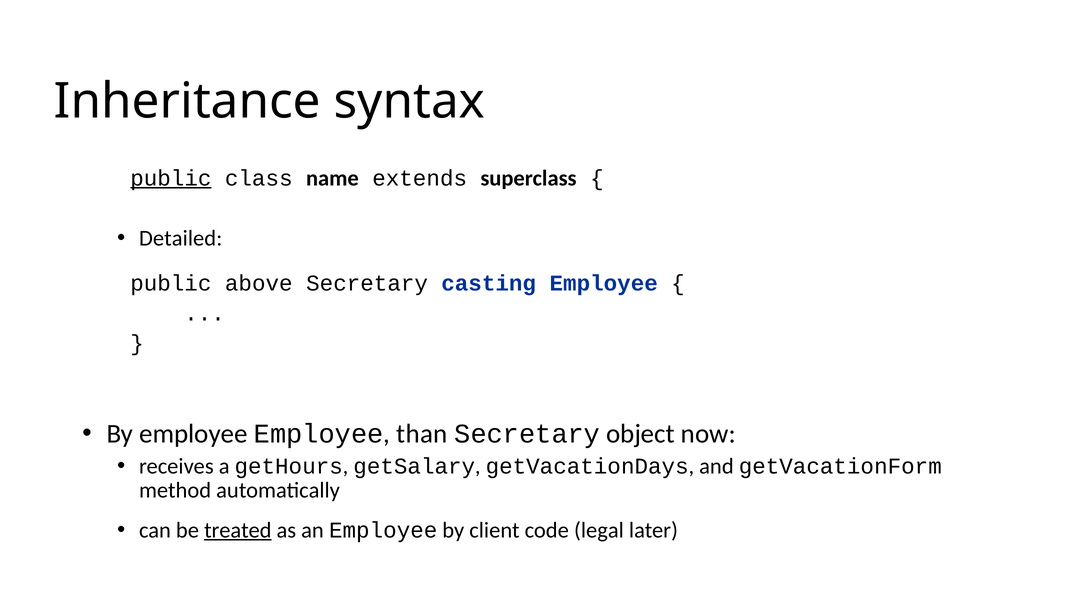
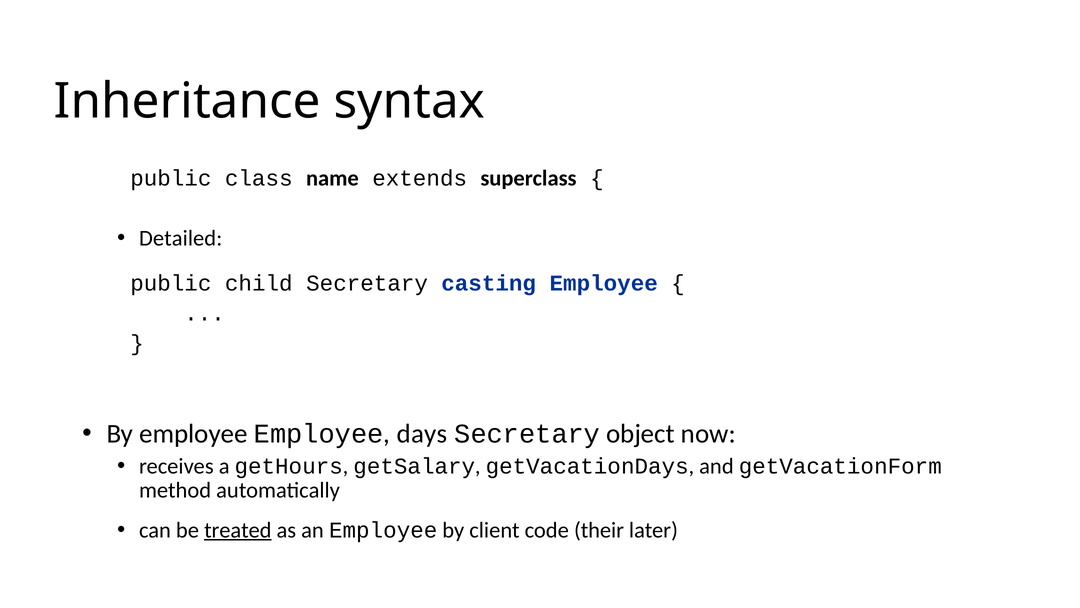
public at (171, 178) underline: present -> none
above: above -> child
than: than -> days
legal: legal -> their
